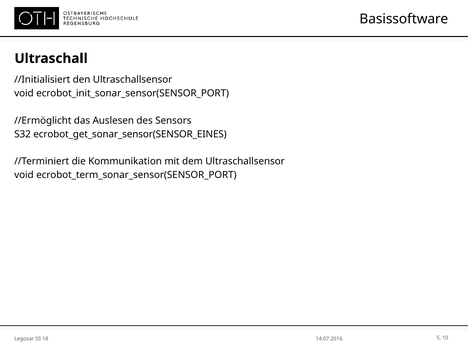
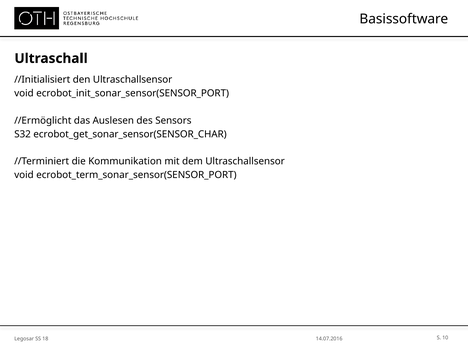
ecrobot_get_sonar_sensor(SENSOR_EINES: ecrobot_get_sonar_sensor(SENSOR_EINES -> ecrobot_get_sonar_sensor(SENSOR_CHAR
